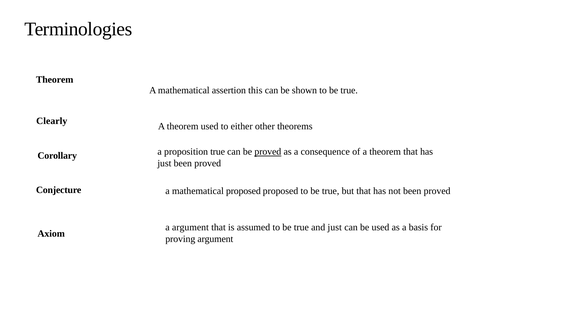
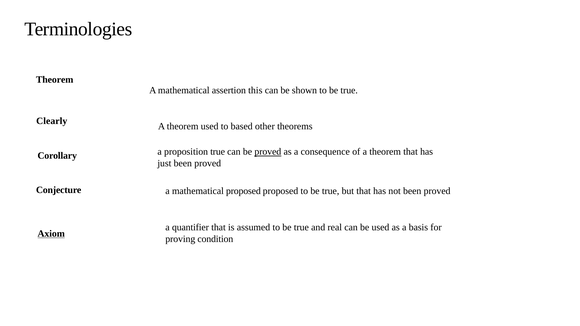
either: either -> based
a argument: argument -> quantifier
and just: just -> real
Axiom underline: none -> present
proving argument: argument -> condition
